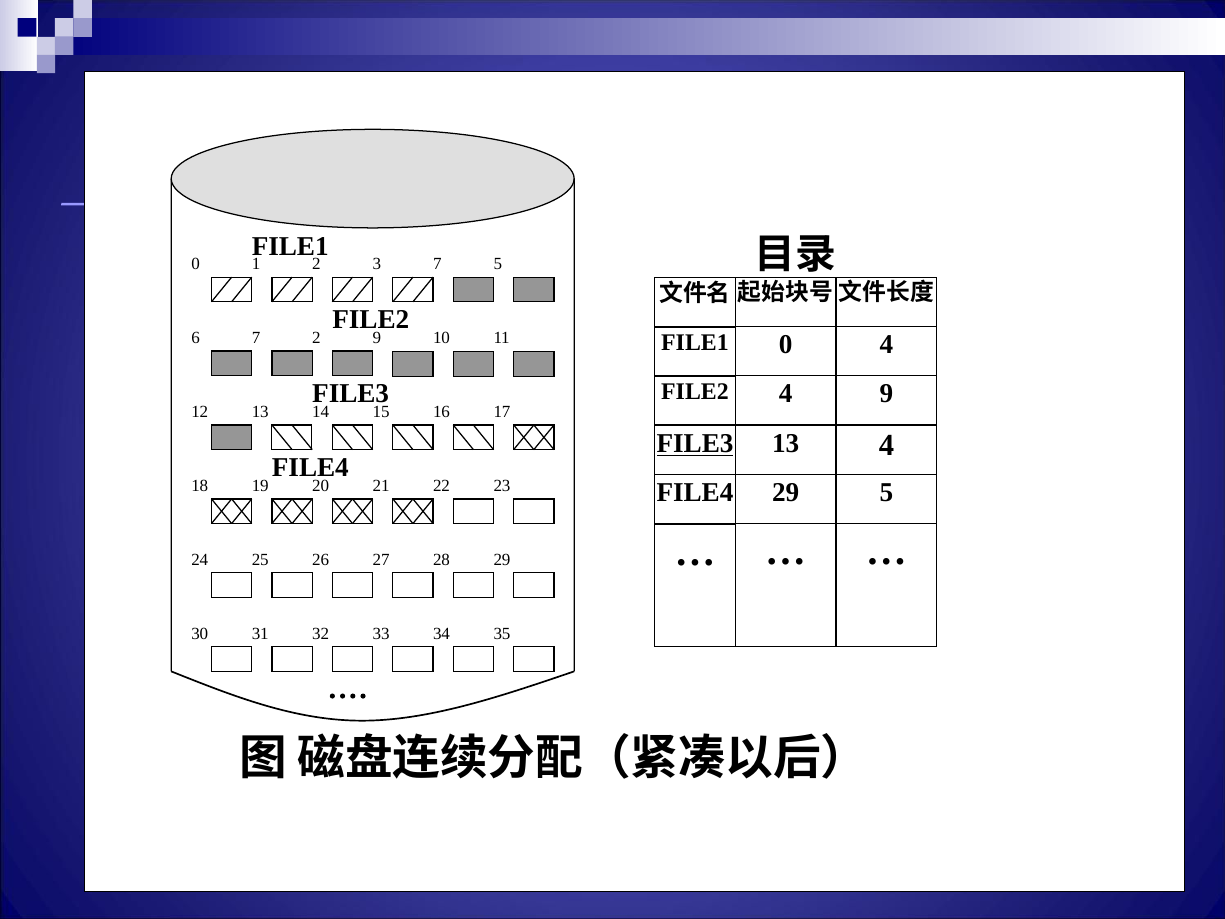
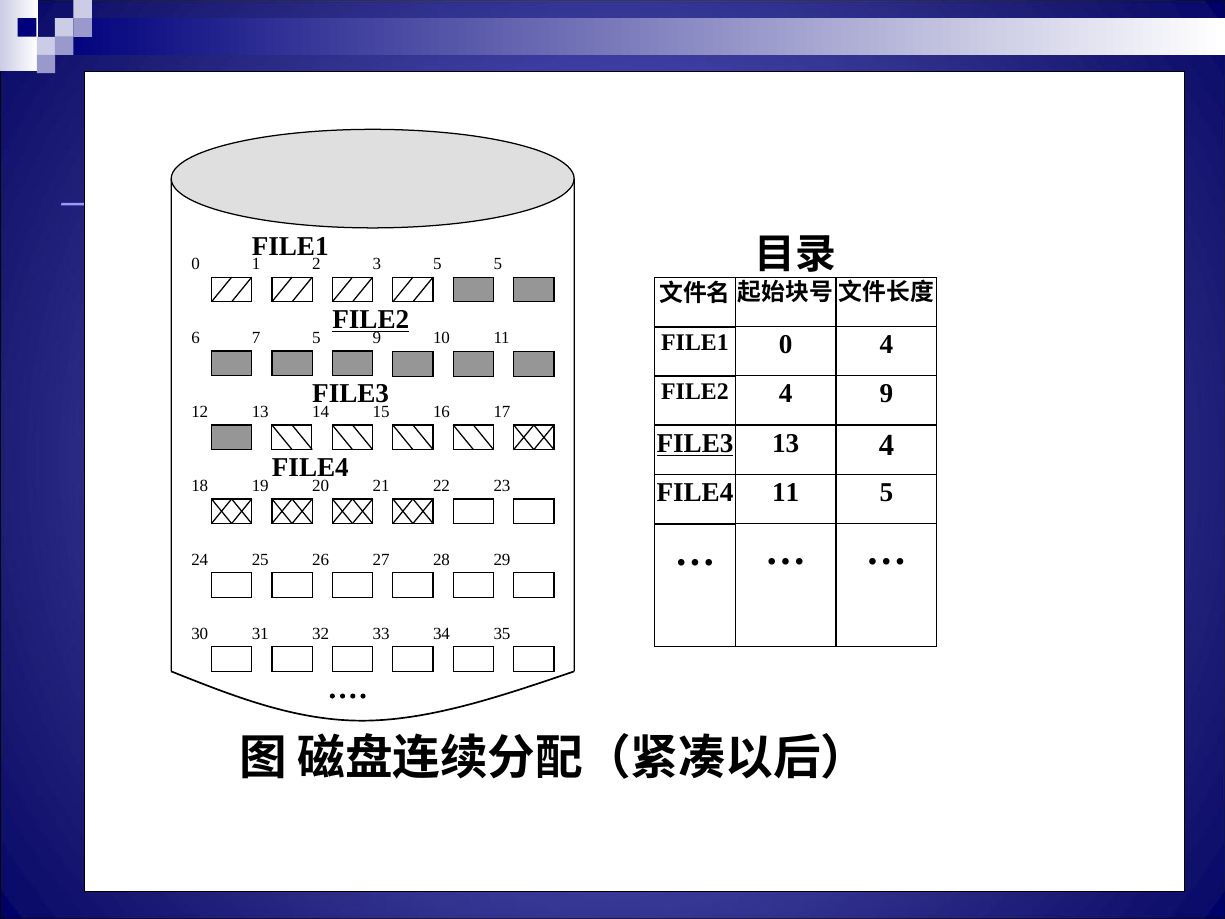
3 7: 7 -> 5
FILE2 at (371, 320) underline: none -> present
7 2: 2 -> 5
FILE4 29: 29 -> 11
